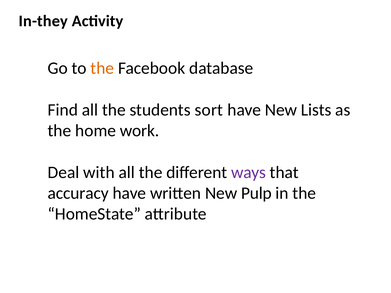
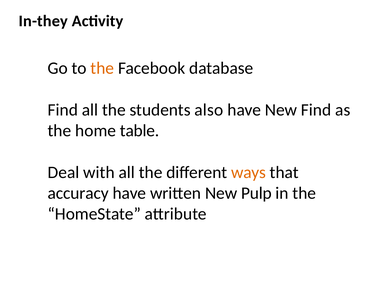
sort: sort -> also
New Lists: Lists -> Find
work: work -> table
ways colour: purple -> orange
